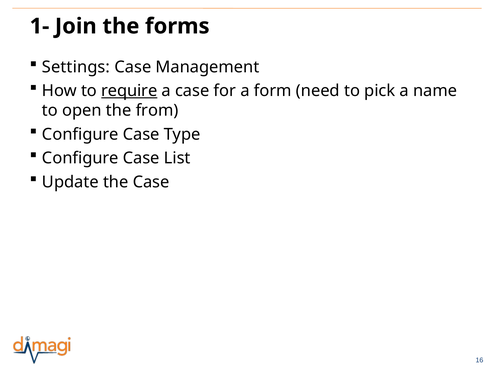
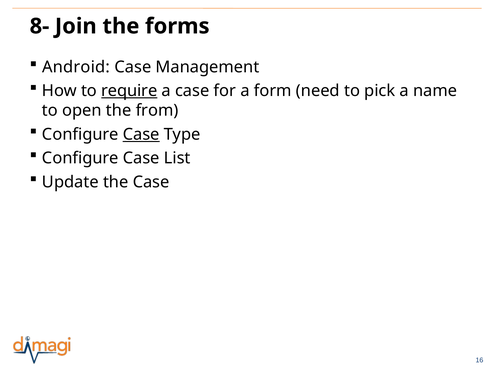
1-: 1- -> 8-
Settings: Settings -> Android
Case at (141, 135) underline: none -> present
